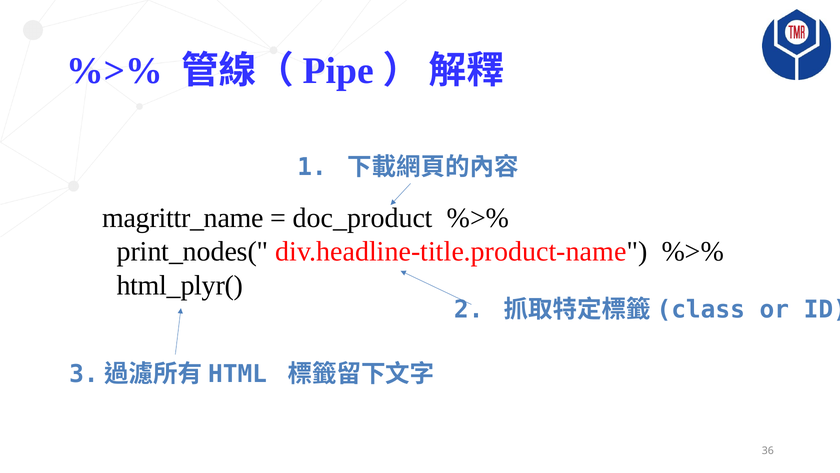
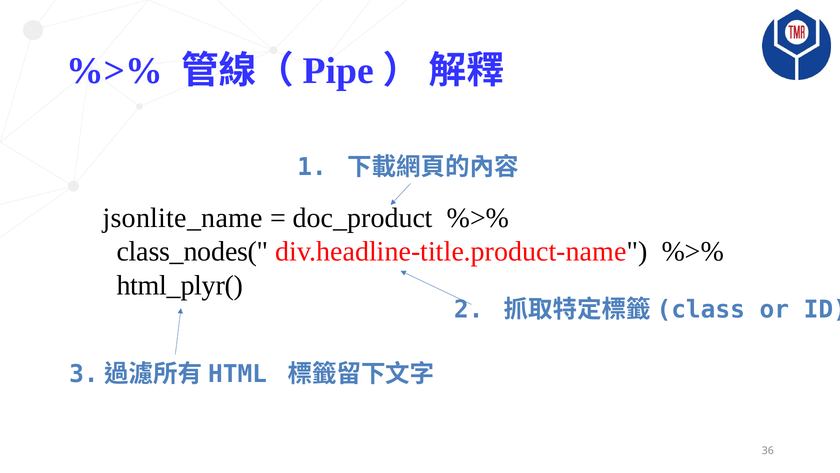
magrittr_name: magrittr_name -> jsonlite_name
print_nodes(: print_nodes( -> class_nodes(
